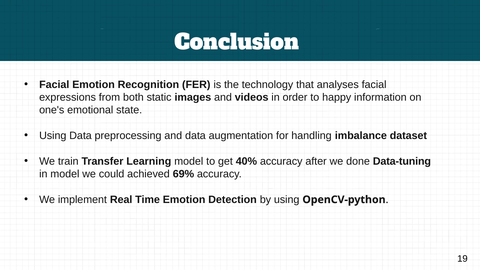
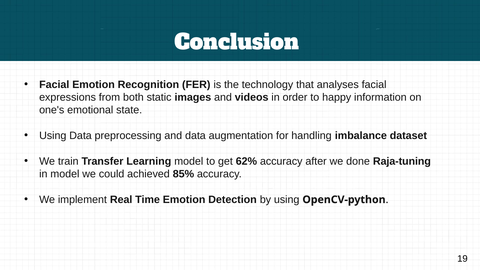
40%: 40% -> 62%
Data-tuning: Data-tuning -> Raja-tuning
69%: 69% -> 85%
